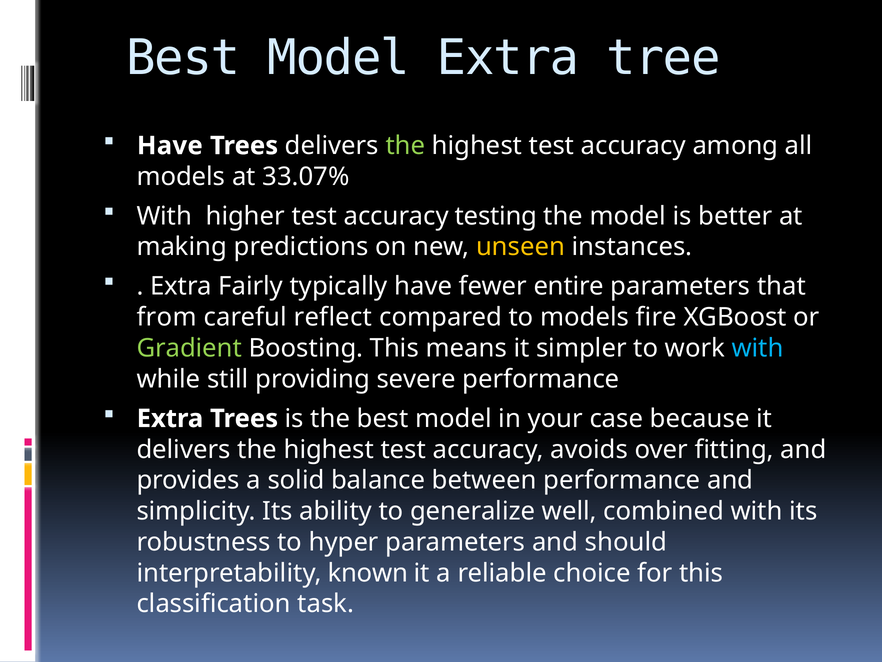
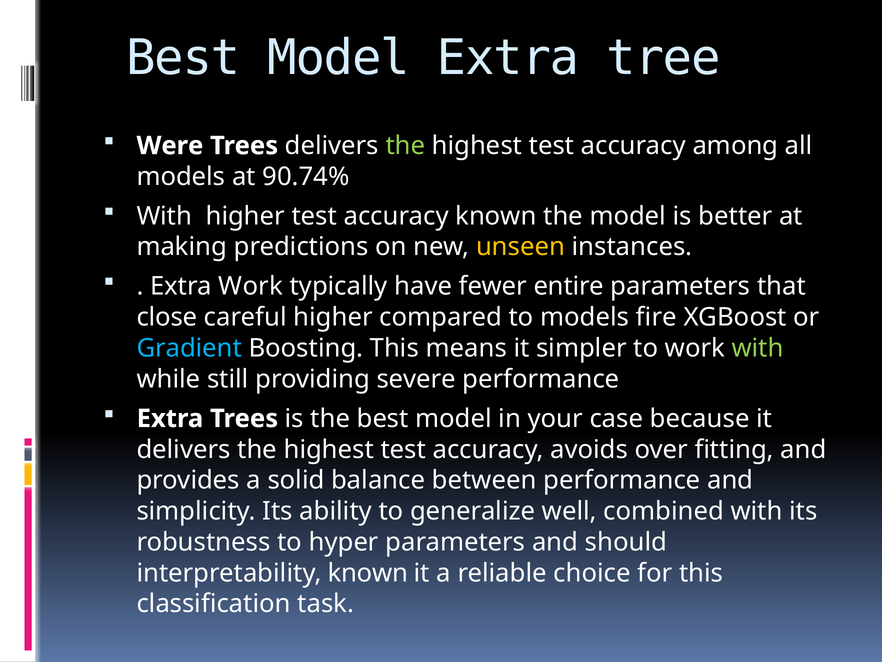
Have at (170, 146): Have -> Were
33.07%: 33.07% -> 90.74%
accuracy testing: testing -> known
Extra Fairly: Fairly -> Work
from: from -> close
careful reflect: reflect -> higher
Gradient colour: light green -> light blue
with at (758, 348) colour: light blue -> light green
